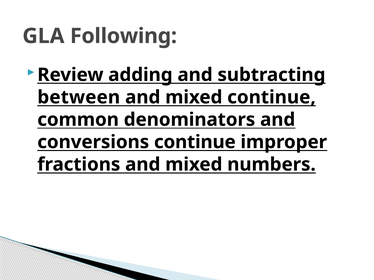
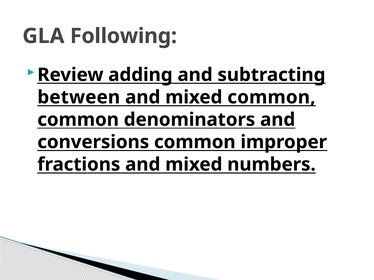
mixed continue: continue -> common
conversions continue: continue -> common
